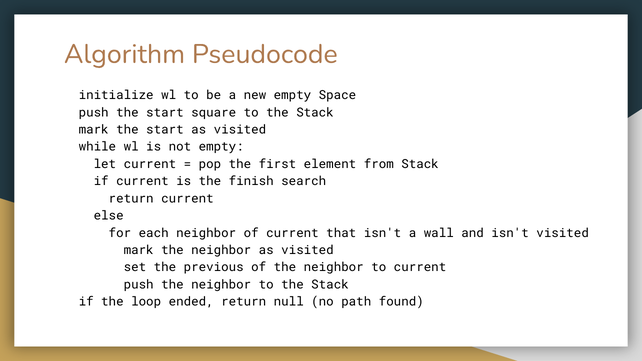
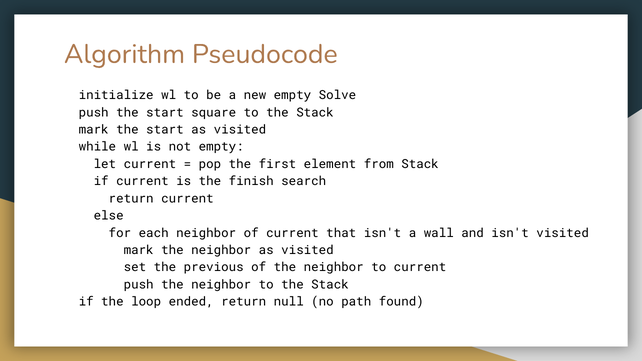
Space: Space -> Solve
